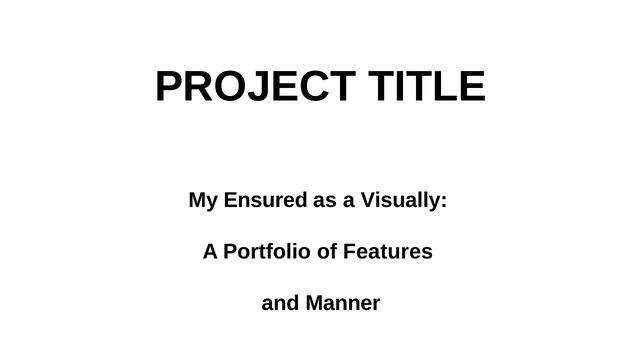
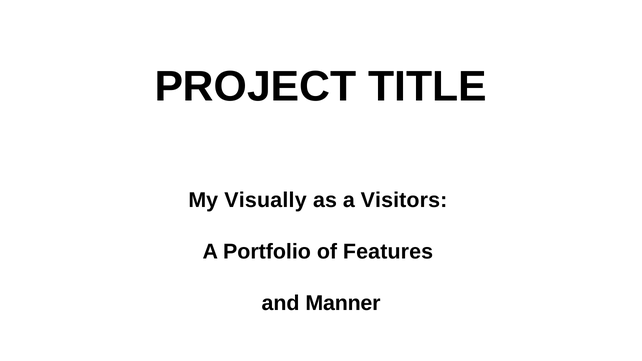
Ensured: Ensured -> Visually
Visually: Visually -> Visitors
